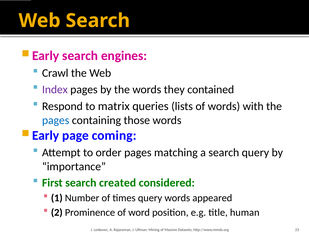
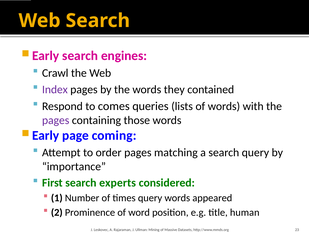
matrix: matrix -> comes
pages at (56, 120) colour: blue -> purple
created: created -> experts
